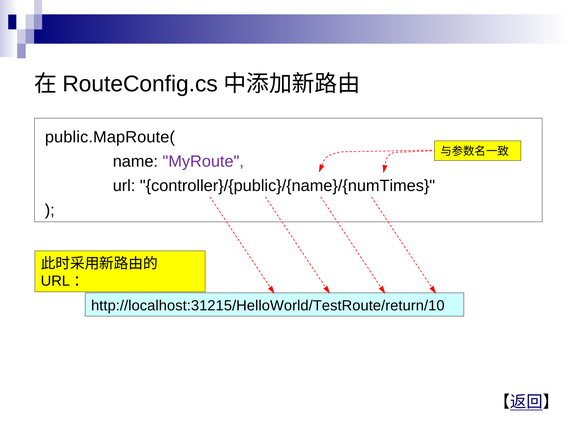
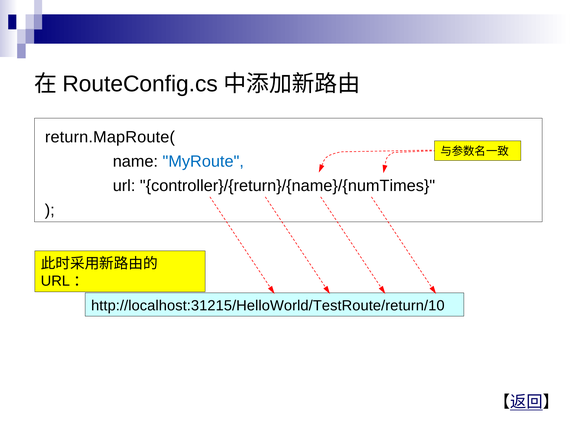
public.MapRoute(: public.MapRoute( -> return.MapRoute(
MyRoute colour: purple -> blue
controller}/{public}/{name}/{numTimes: controller}/{public}/{name}/{numTimes -> controller}/{return}/{name}/{numTimes
